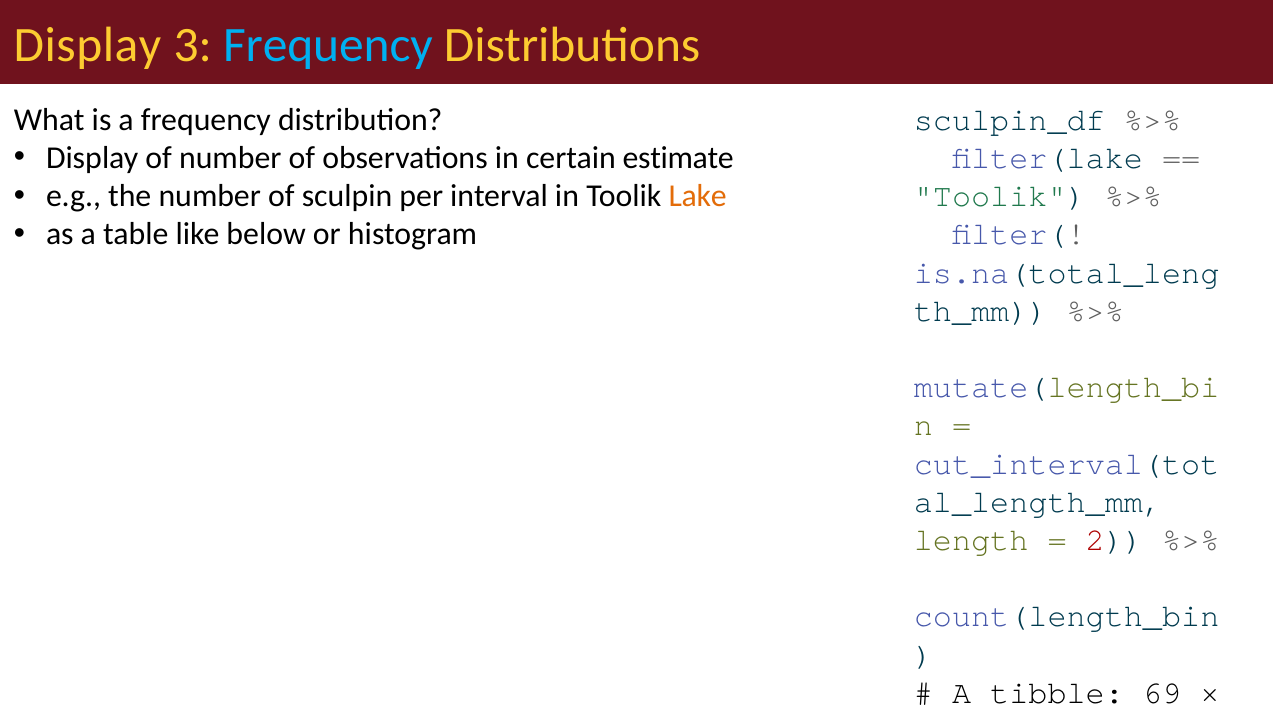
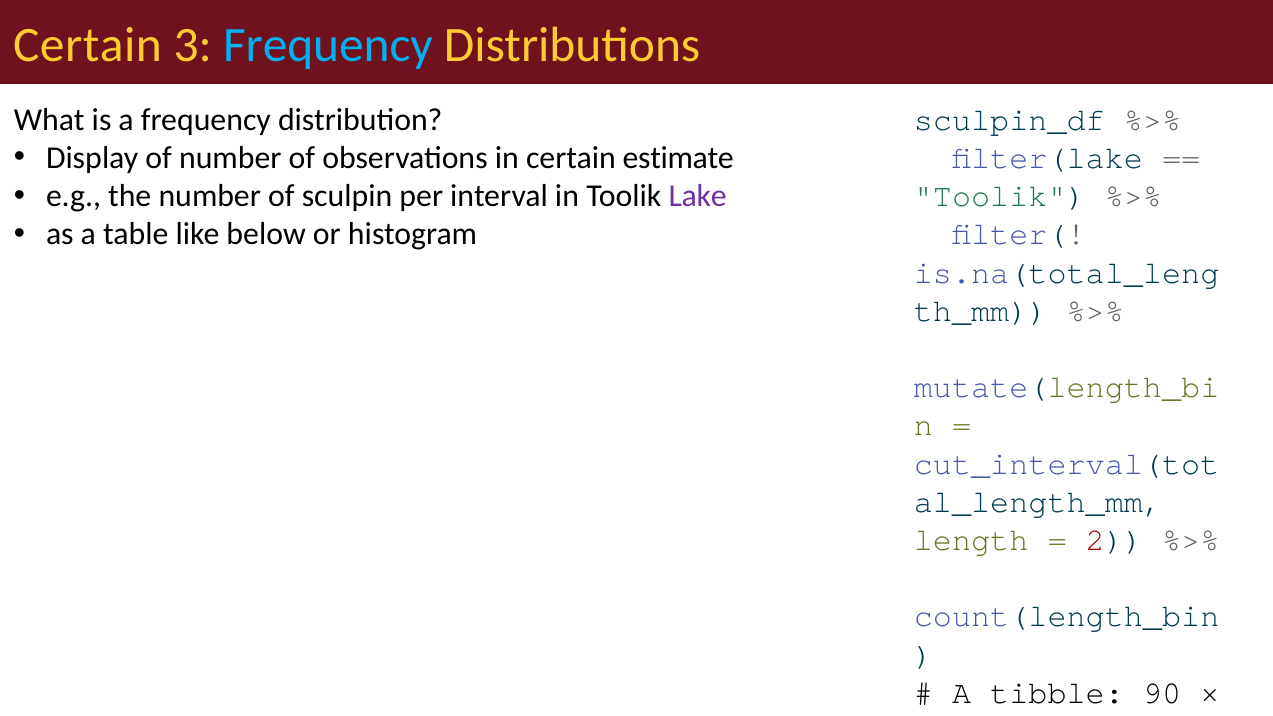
Display at (87, 45): Display -> Certain
Lake colour: orange -> purple
69: 69 -> 90
